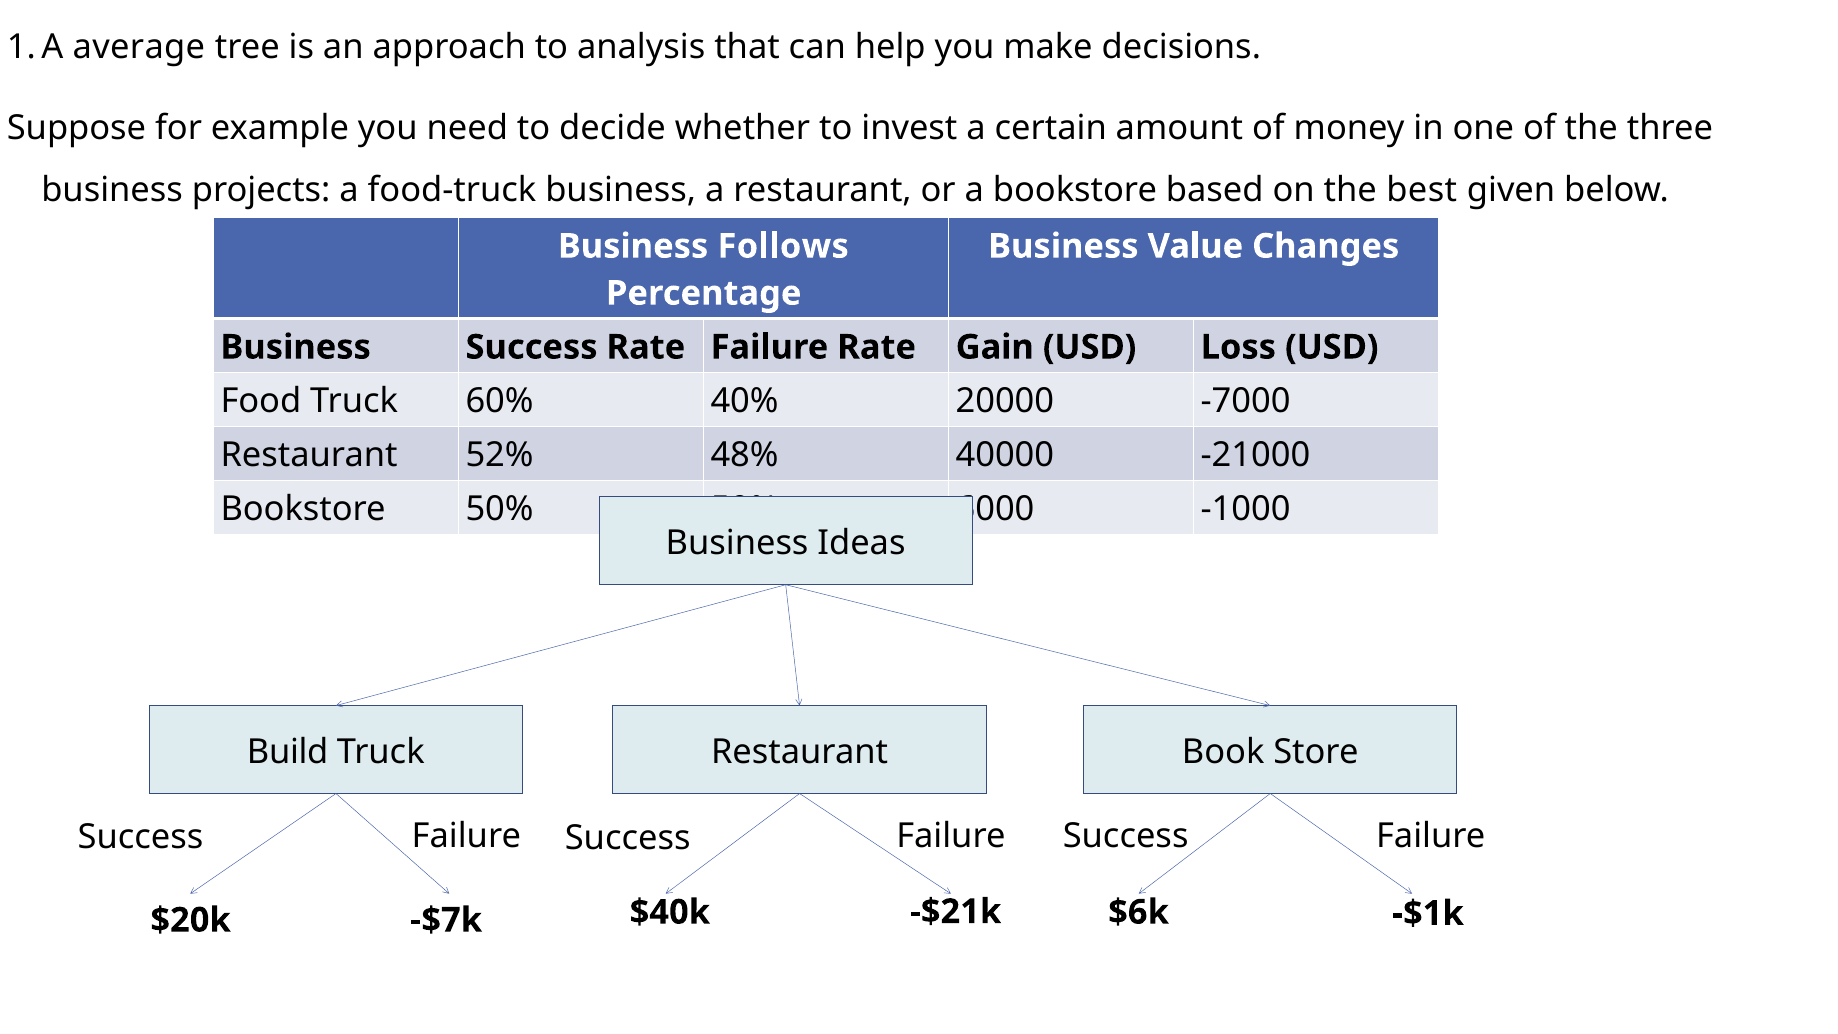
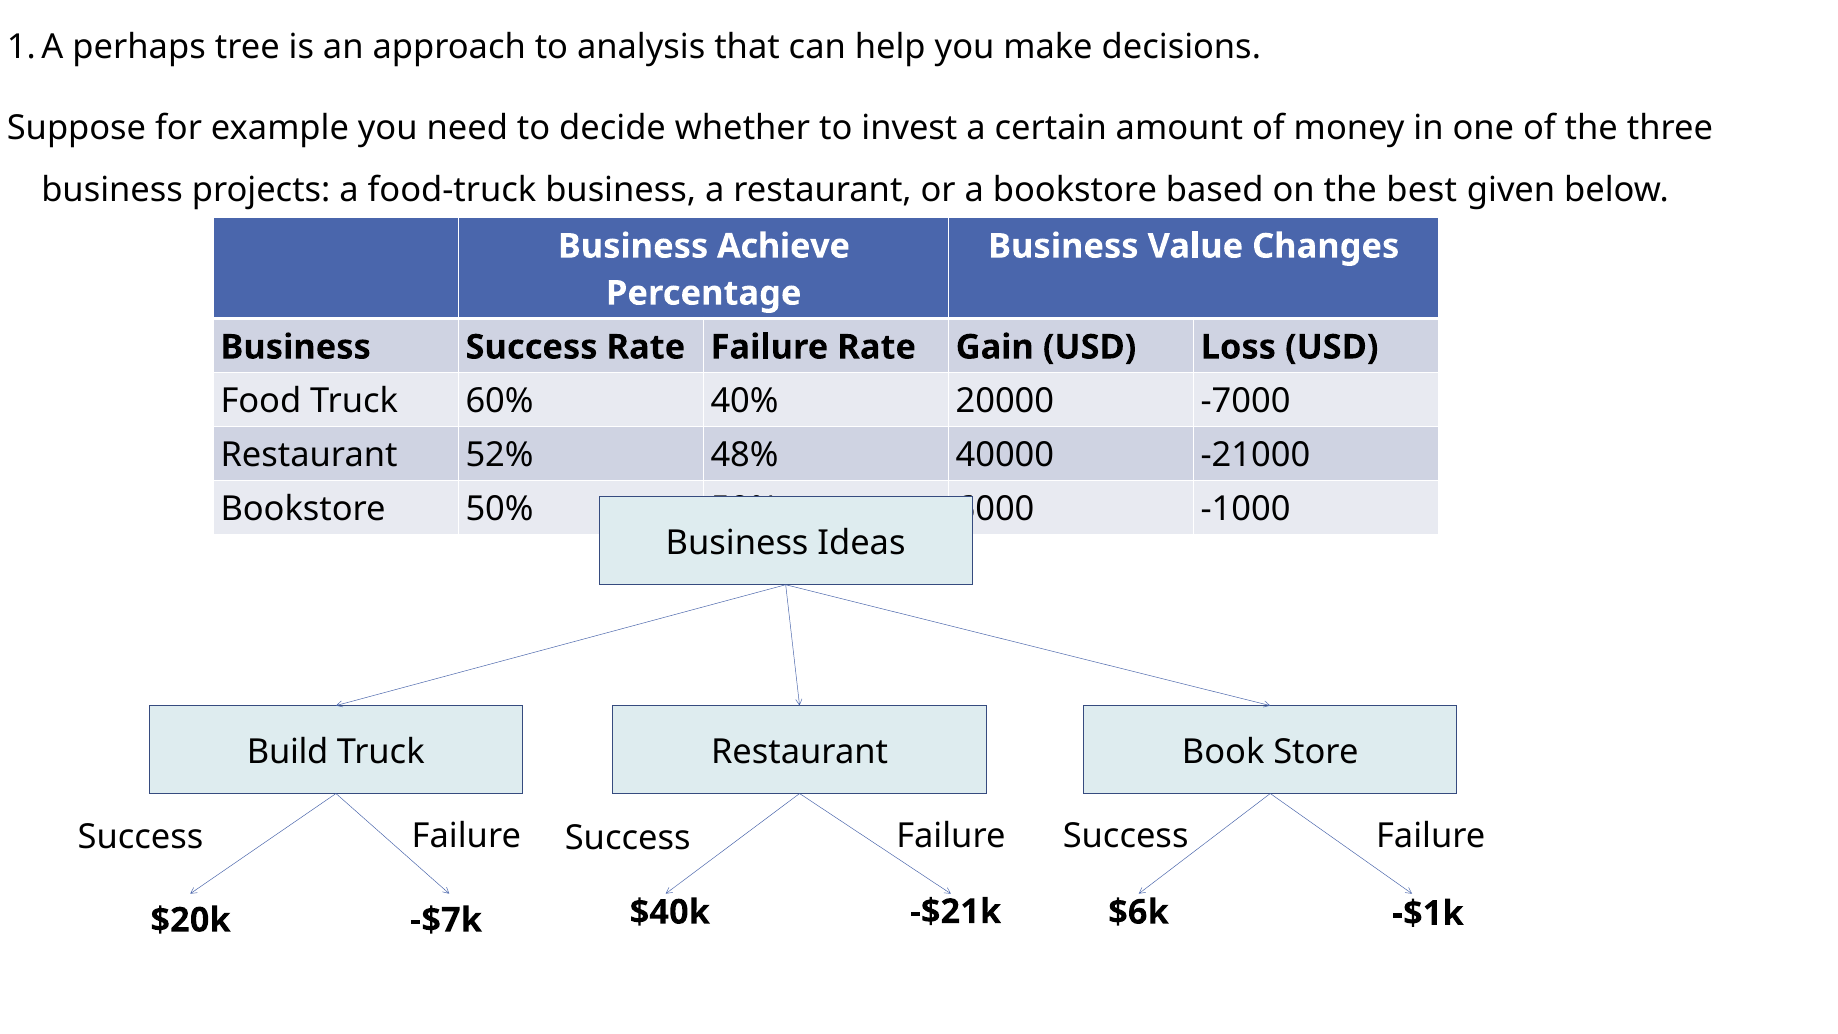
average: average -> perhaps
Follows: Follows -> Achieve
